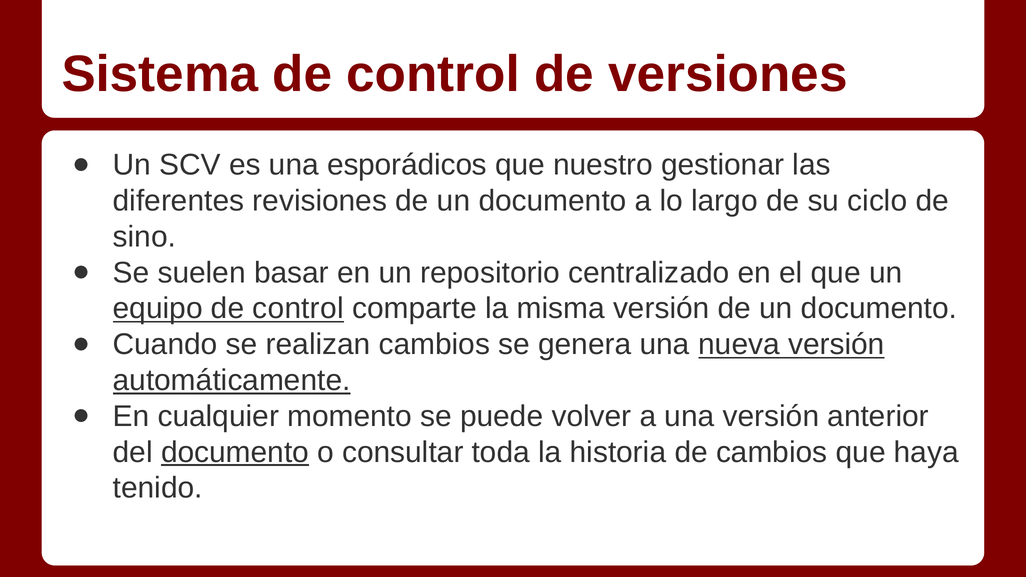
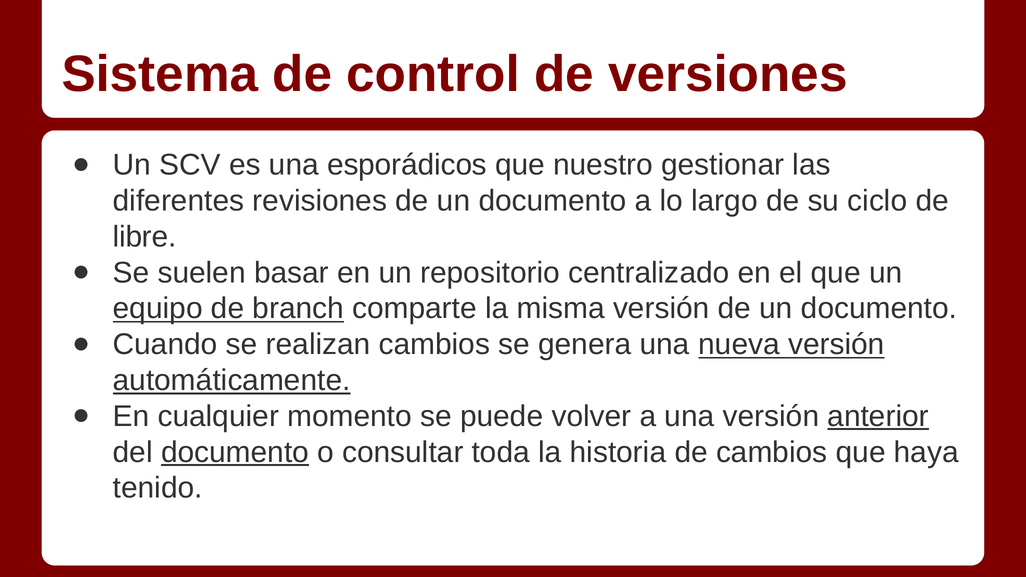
sino: sino -> libre
equipo de control: control -> branch
anterior underline: none -> present
